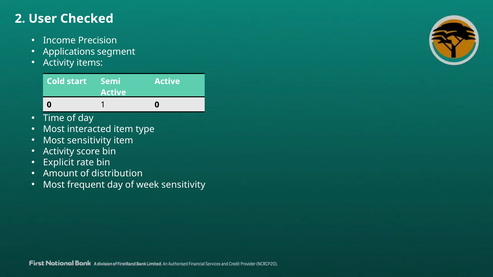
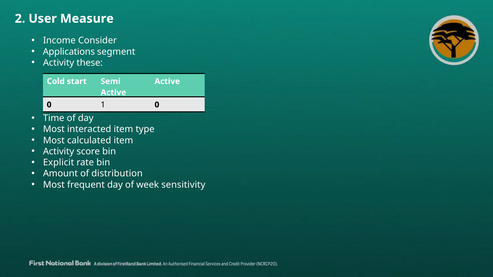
Checked: Checked -> Measure
Precision: Precision -> Consider
items: items -> these
Most sensitivity: sensitivity -> calculated
